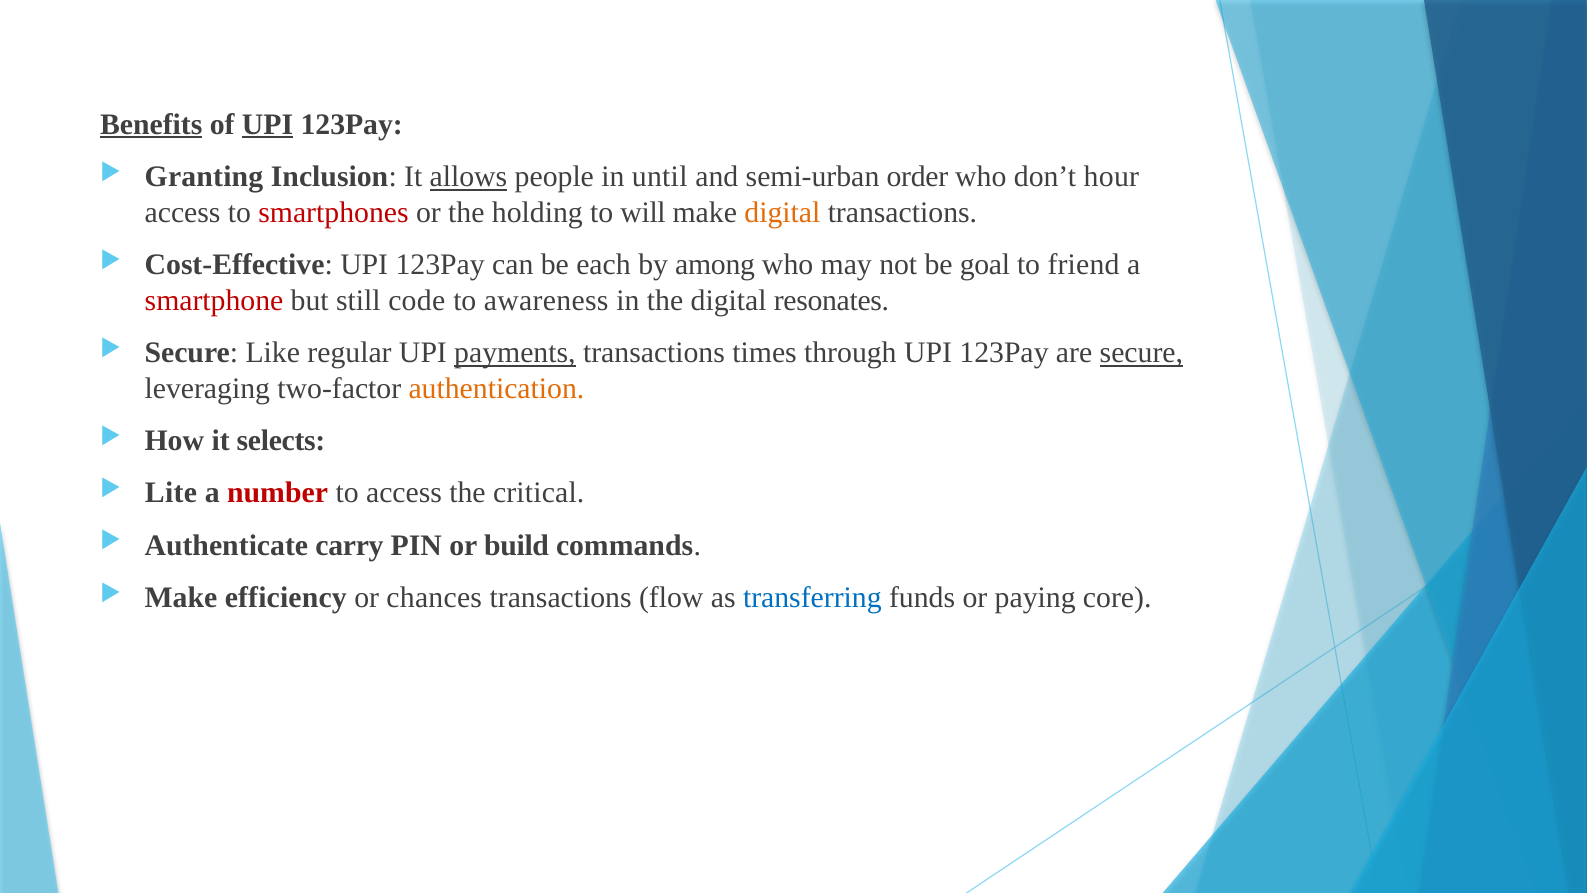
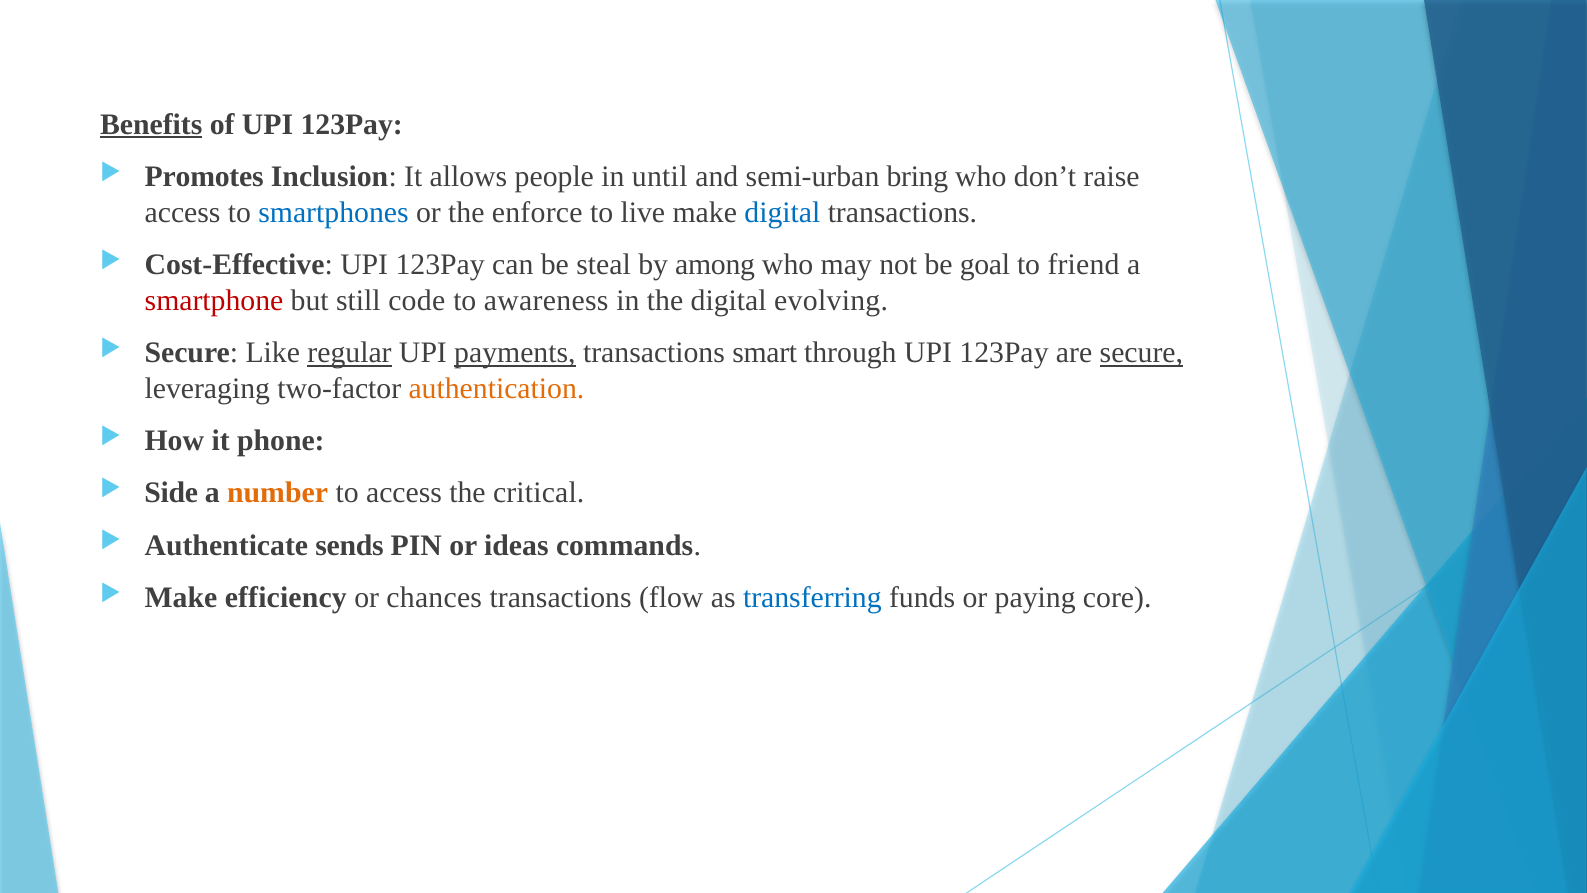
UPI at (268, 125) underline: present -> none
Granting: Granting -> Promotes
allows underline: present -> none
order: order -> bring
hour: hour -> raise
smartphones colour: red -> blue
holding: holding -> enforce
will: will -> live
digital at (782, 212) colour: orange -> blue
each: each -> steal
resonates: resonates -> evolving
regular underline: none -> present
times: times -> smart
selects: selects -> phone
Lite: Lite -> Side
number colour: red -> orange
carry: carry -> sends
build: build -> ideas
